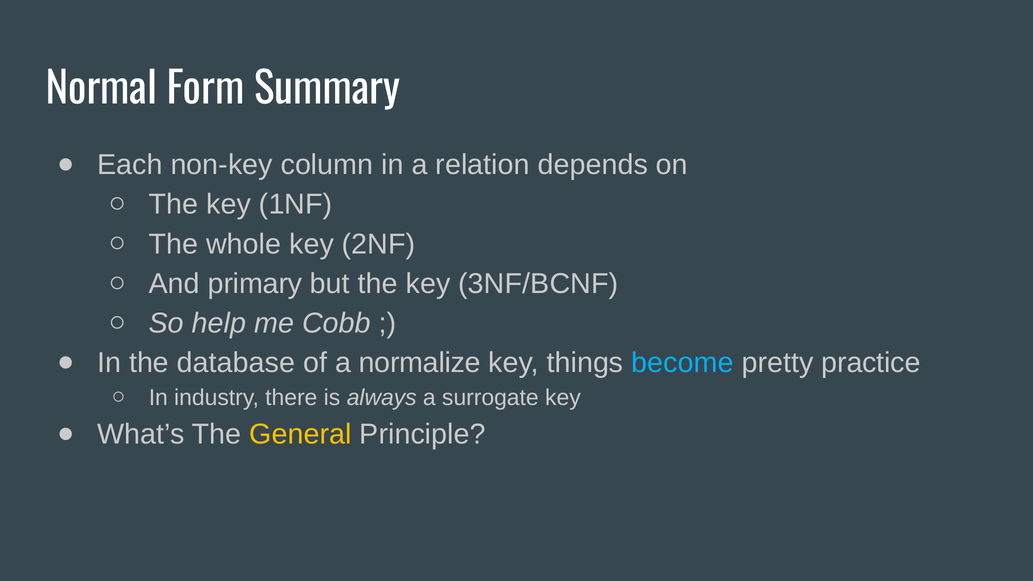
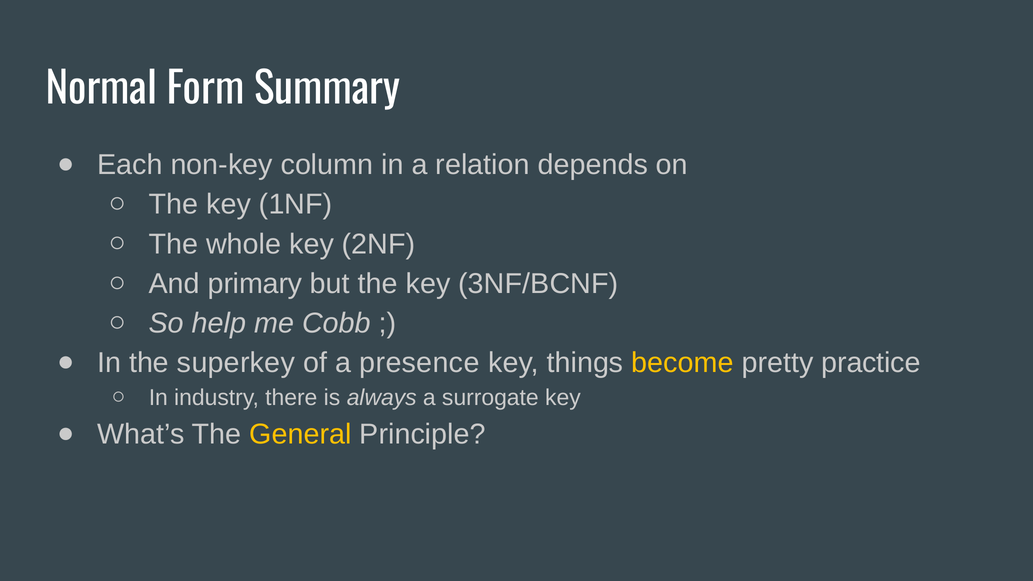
database: database -> superkey
normalize: normalize -> presence
become colour: light blue -> yellow
